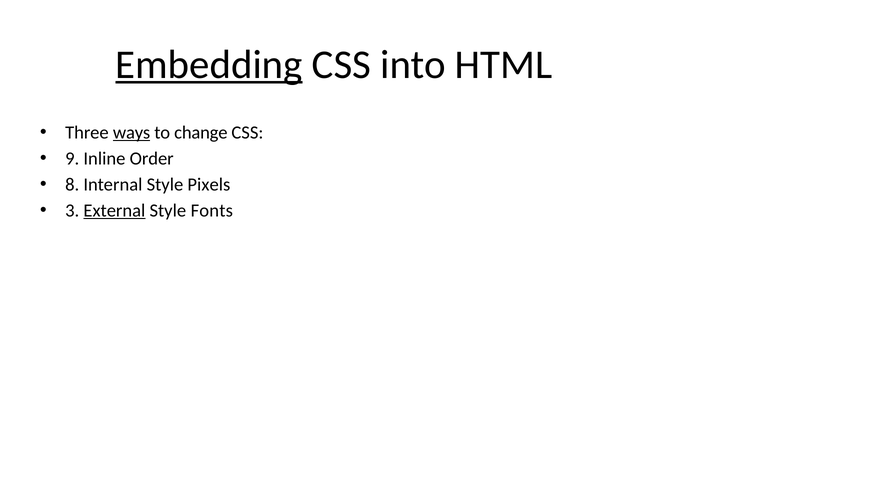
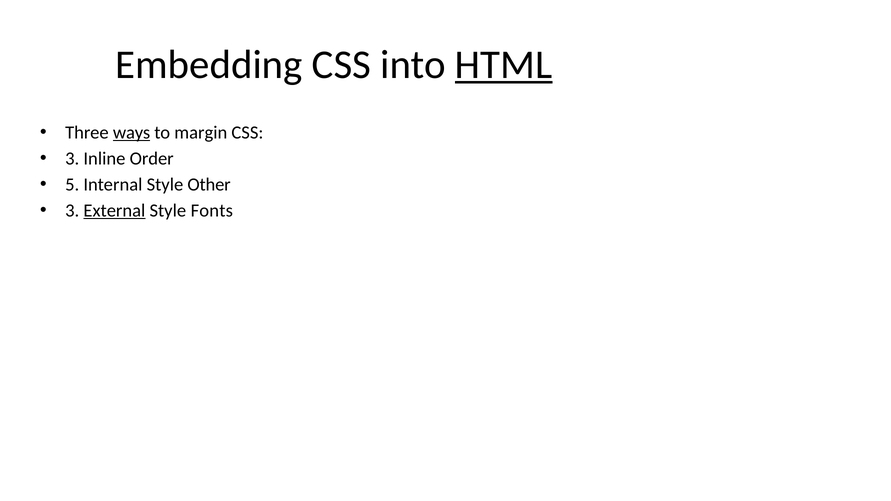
Embedding underline: present -> none
HTML underline: none -> present
change: change -> margin
9 at (72, 159): 9 -> 3
8: 8 -> 5
Pixels: Pixels -> Other
